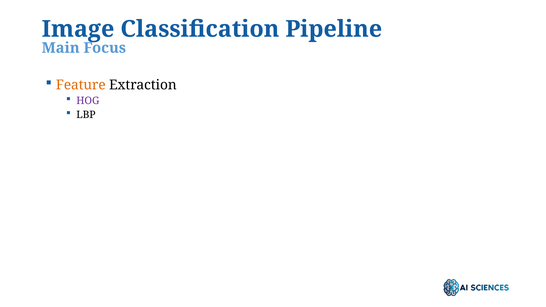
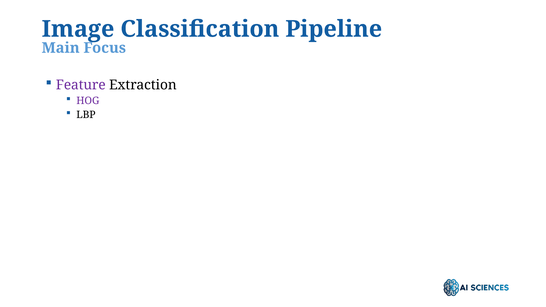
Feature colour: orange -> purple
